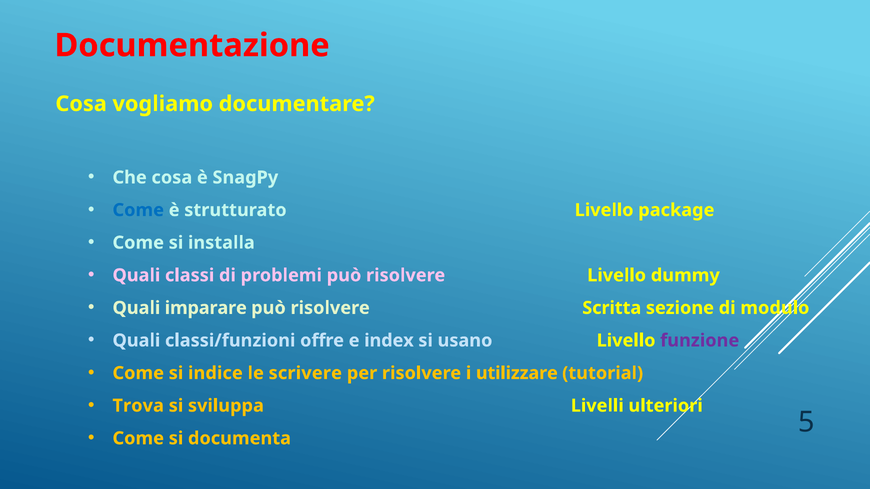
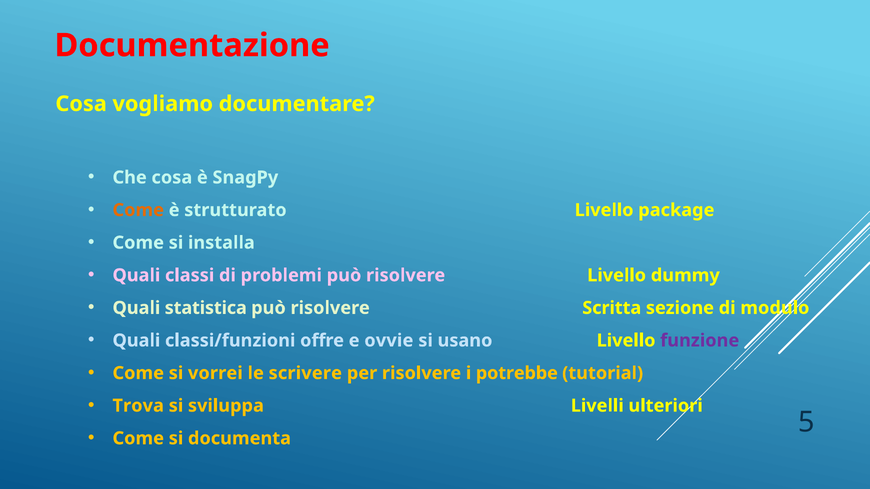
Come at (138, 210) colour: blue -> orange
imparare: imparare -> statistica
index: index -> ovvie
indice: indice -> vorrei
utilizzare: utilizzare -> potrebbe
